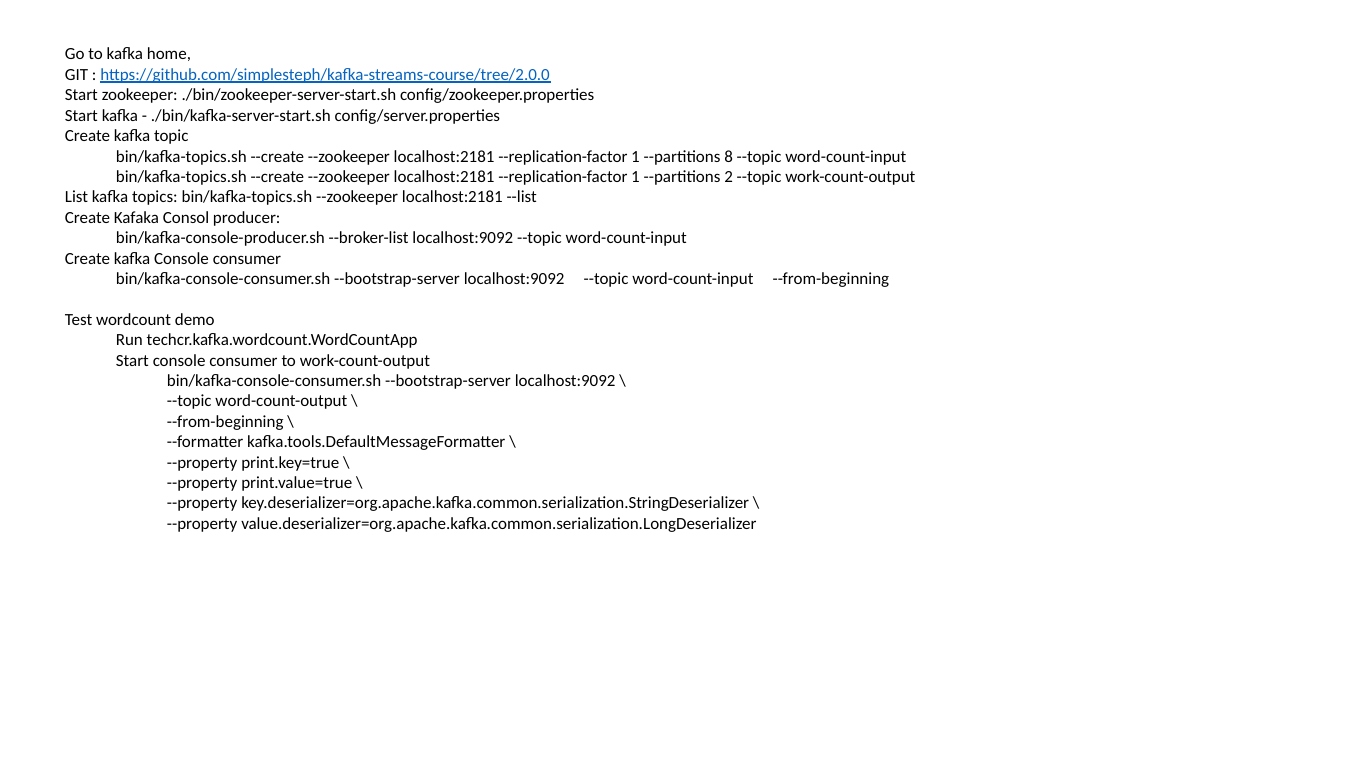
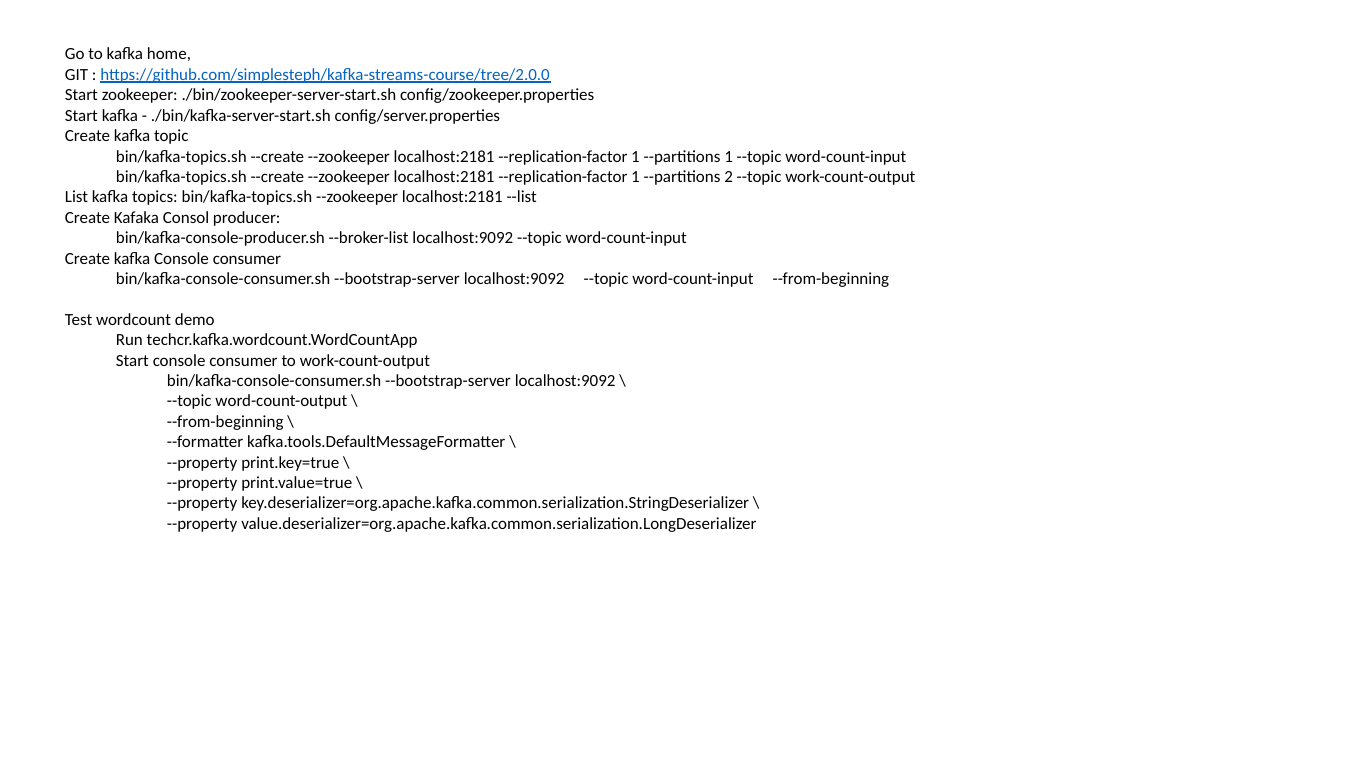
--partitions 8: 8 -> 1
